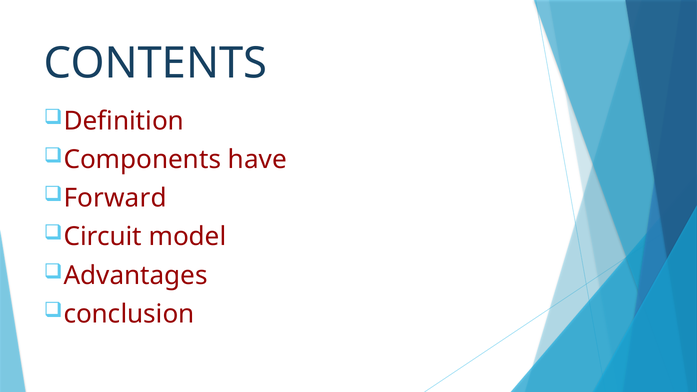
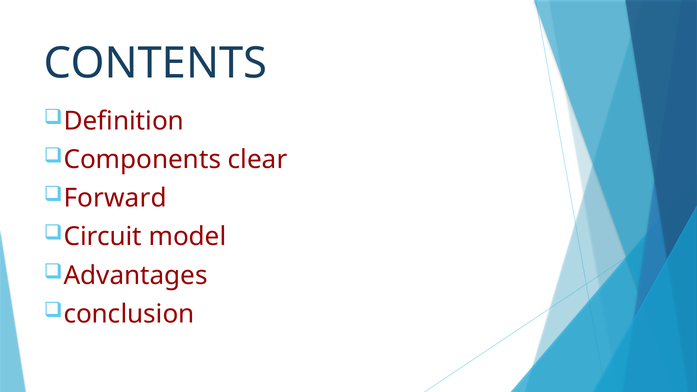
have: have -> clear
